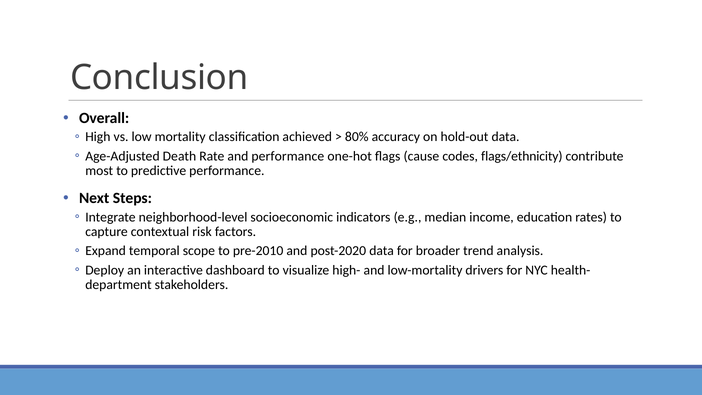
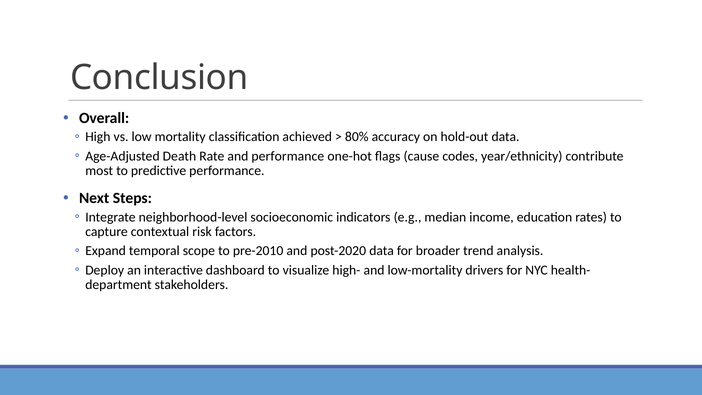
flags/ethnicity: flags/ethnicity -> year/ethnicity
